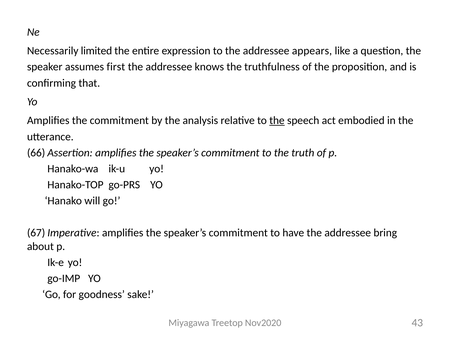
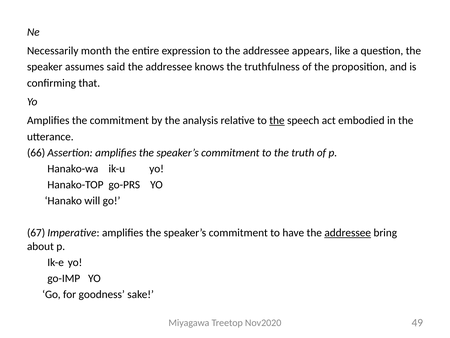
limited: limited -> month
first: first -> said
addressee at (348, 233) underline: none -> present
43: 43 -> 49
